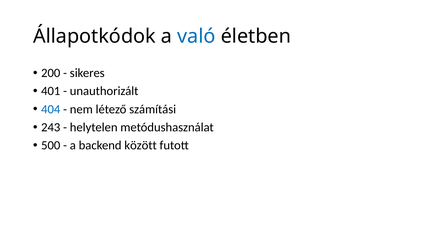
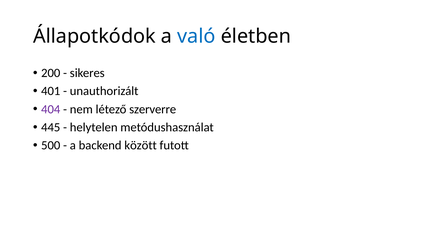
404 colour: blue -> purple
számítási: számítási -> szerverre
243: 243 -> 445
